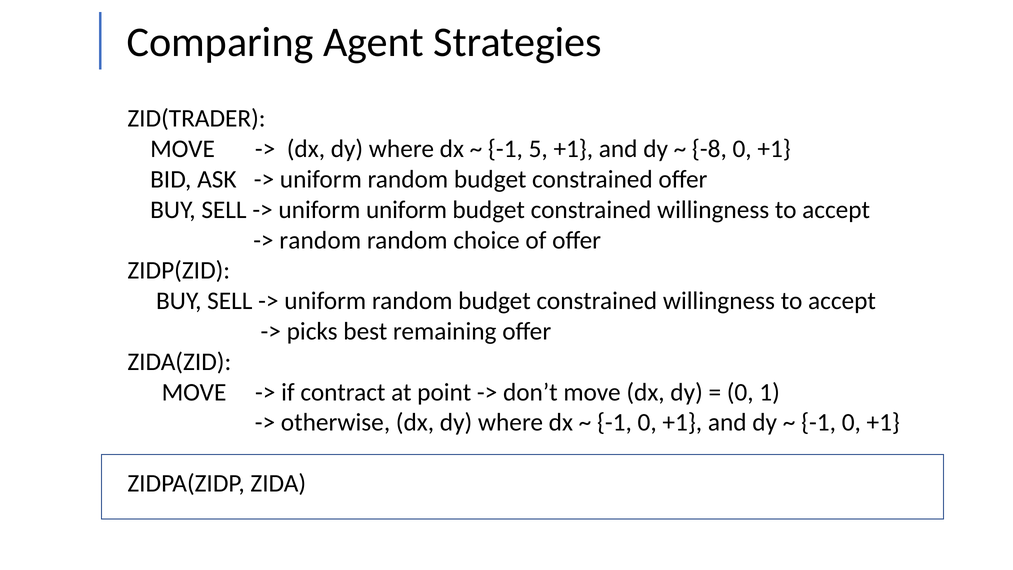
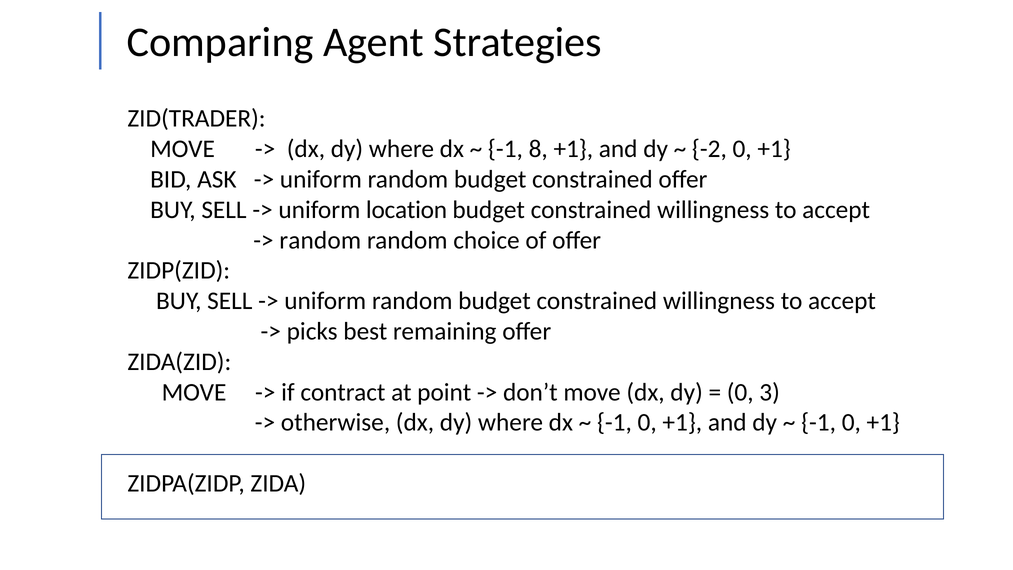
5: 5 -> 8
-8: -8 -> -2
uniform uniform: uniform -> location
1: 1 -> 3
